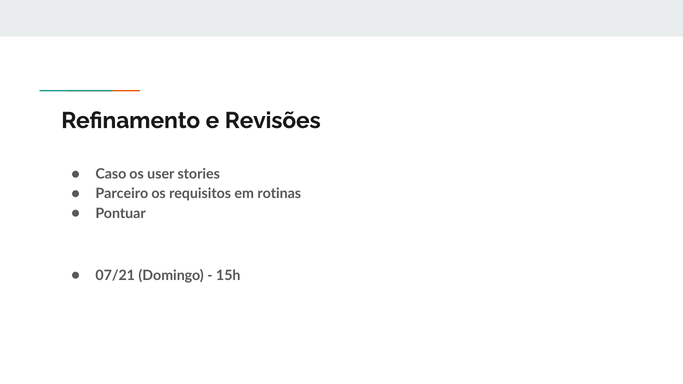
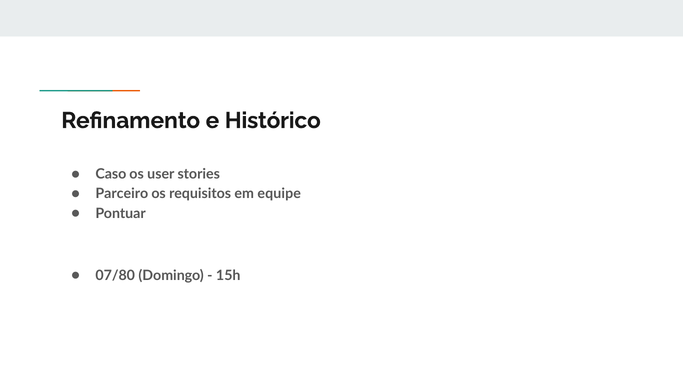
Revisões: Revisões -> Histórico
rotinas: rotinas -> equipe
07/21: 07/21 -> 07/80
